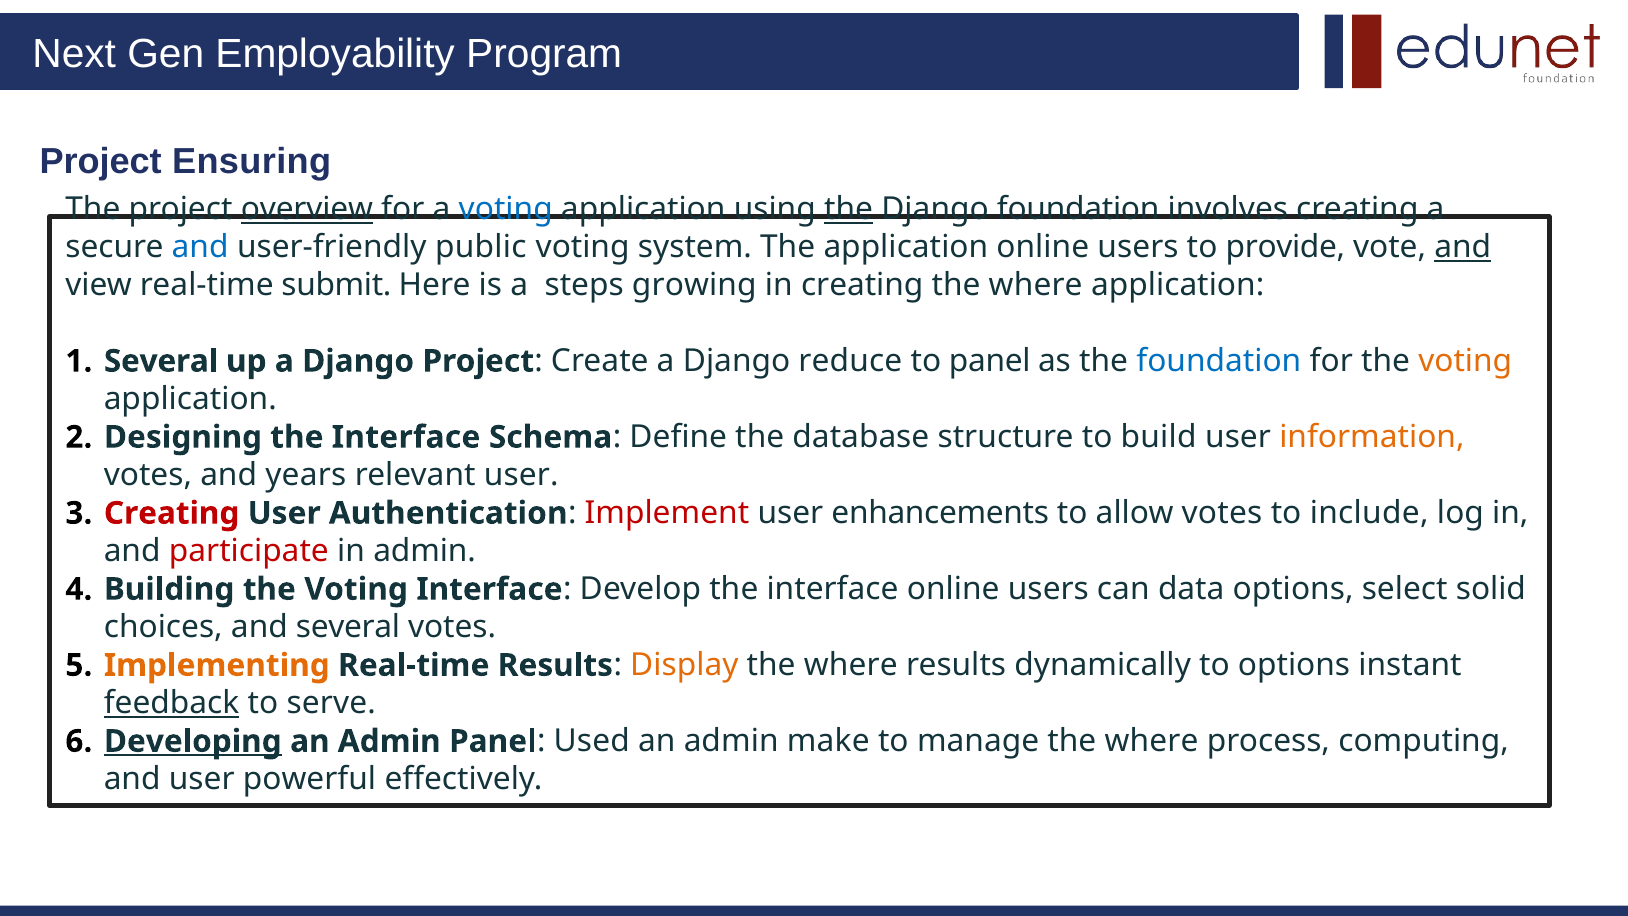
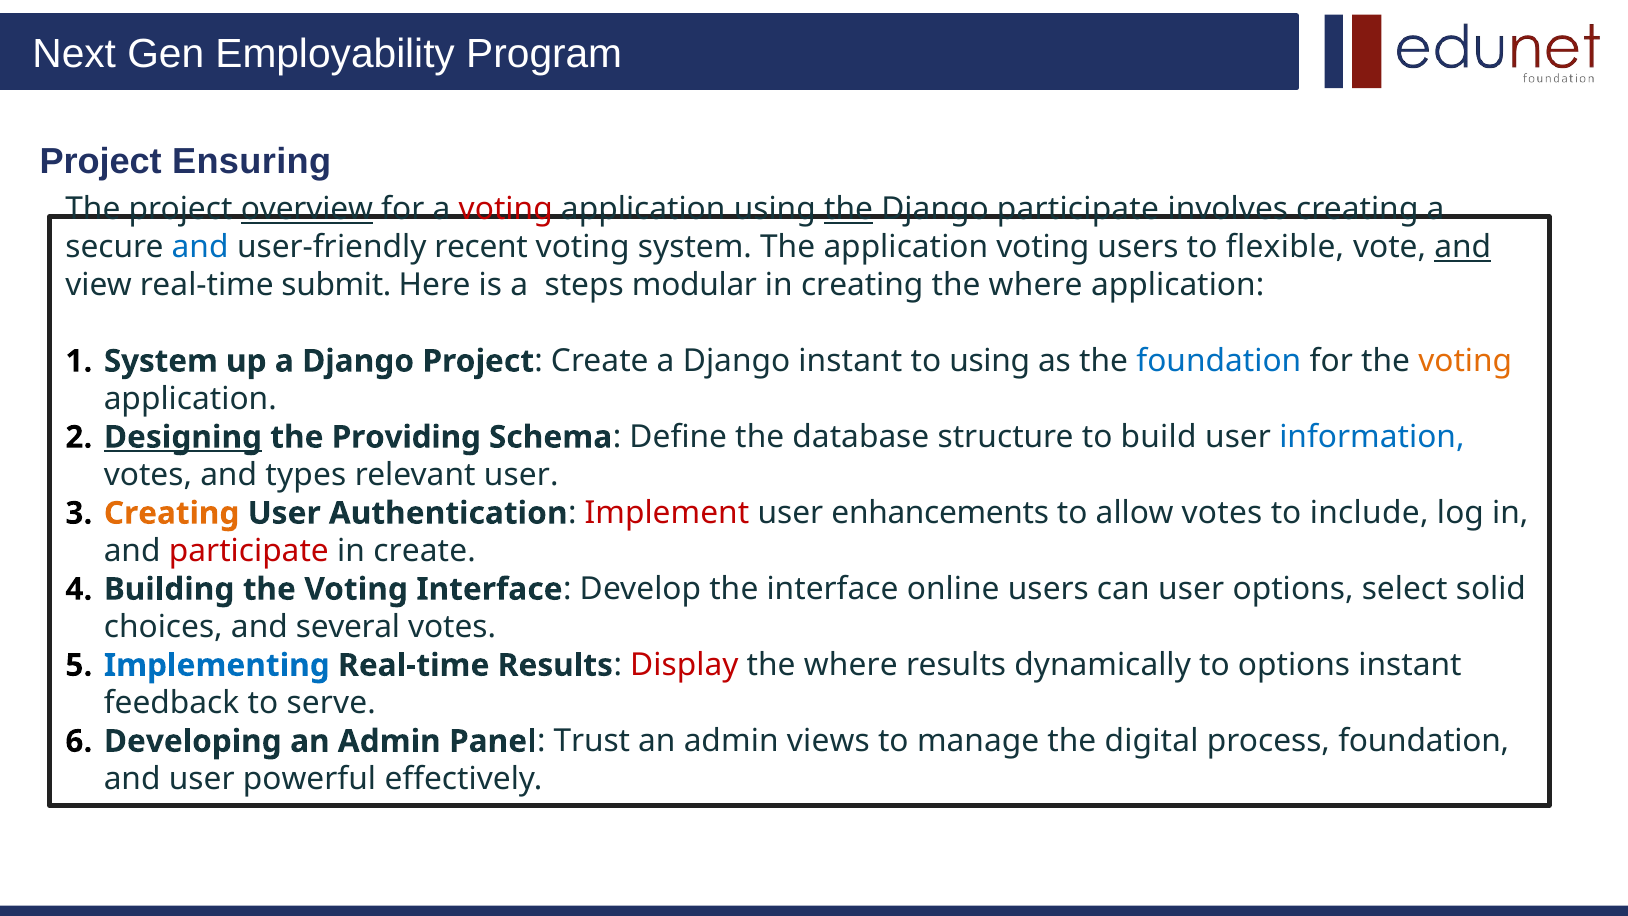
voting at (506, 209) colour: blue -> red
Django foundation: foundation -> participate
public: public -> recent
application online: online -> voting
provide: provide -> flexible
growing: growing -> modular
Several at (161, 361): Several -> System
Django reduce: reduce -> instant
to panel: panel -> using
Designing underline: none -> present
Interface at (406, 437): Interface -> Providing
information colour: orange -> blue
years: years -> types
Creating at (172, 513) colour: red -> orange
in admin: admin -> create
can data: data -> user
Implementing colour: orange -> blue
Display colour: orange -> red
feedback underline: present -> none
Developing underline: present -> none
Used: Used -> Trust
make: make -> views
manage the where: where -> digital
process computing: computing -> foundation
